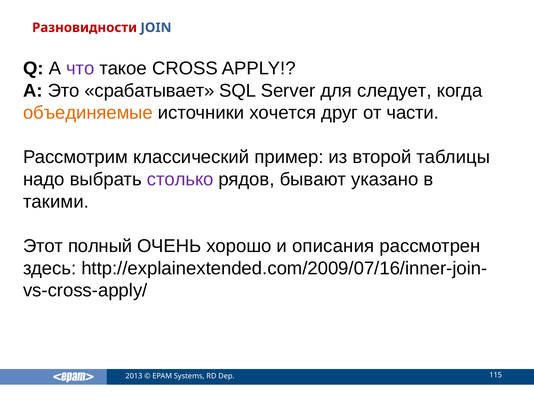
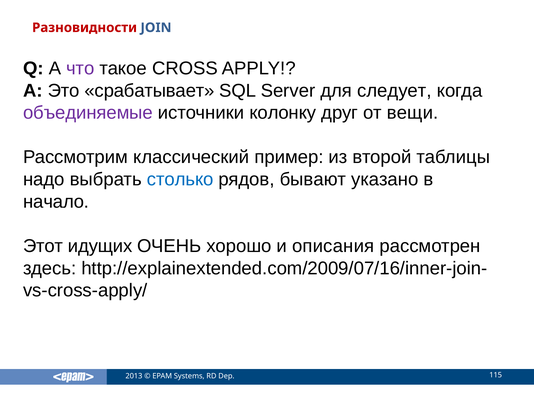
объединяемые colour: orange -> purple
хочется: хочется -> колонку
части: части -> вещи
столько colour: purple -> blue
такими: такими -> начало
полный: полный -> идущих
